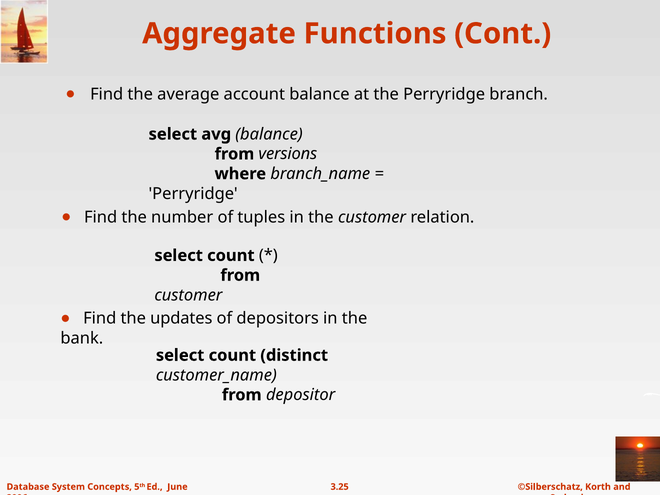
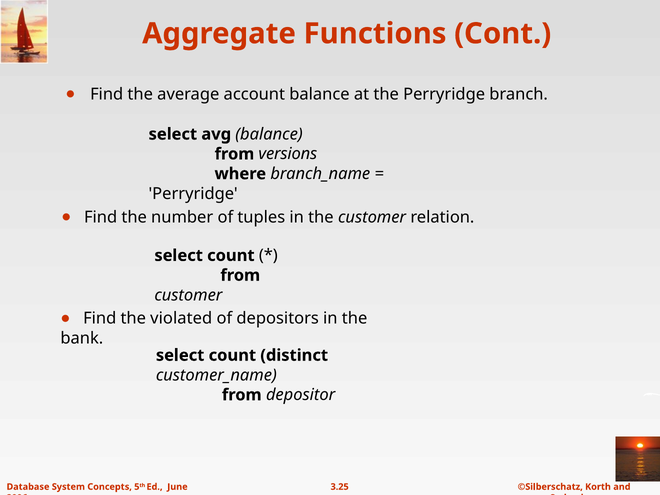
updates: updates -> violated
